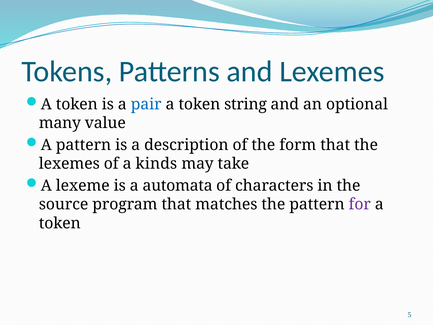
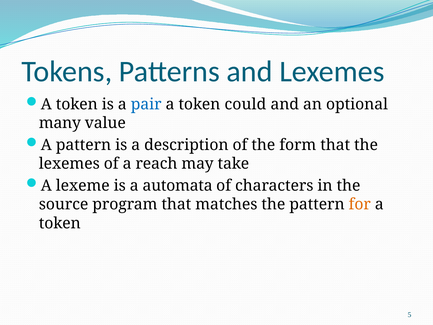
string: string -> could
kinds: kinds -> reach
for colour: purple -> orange
